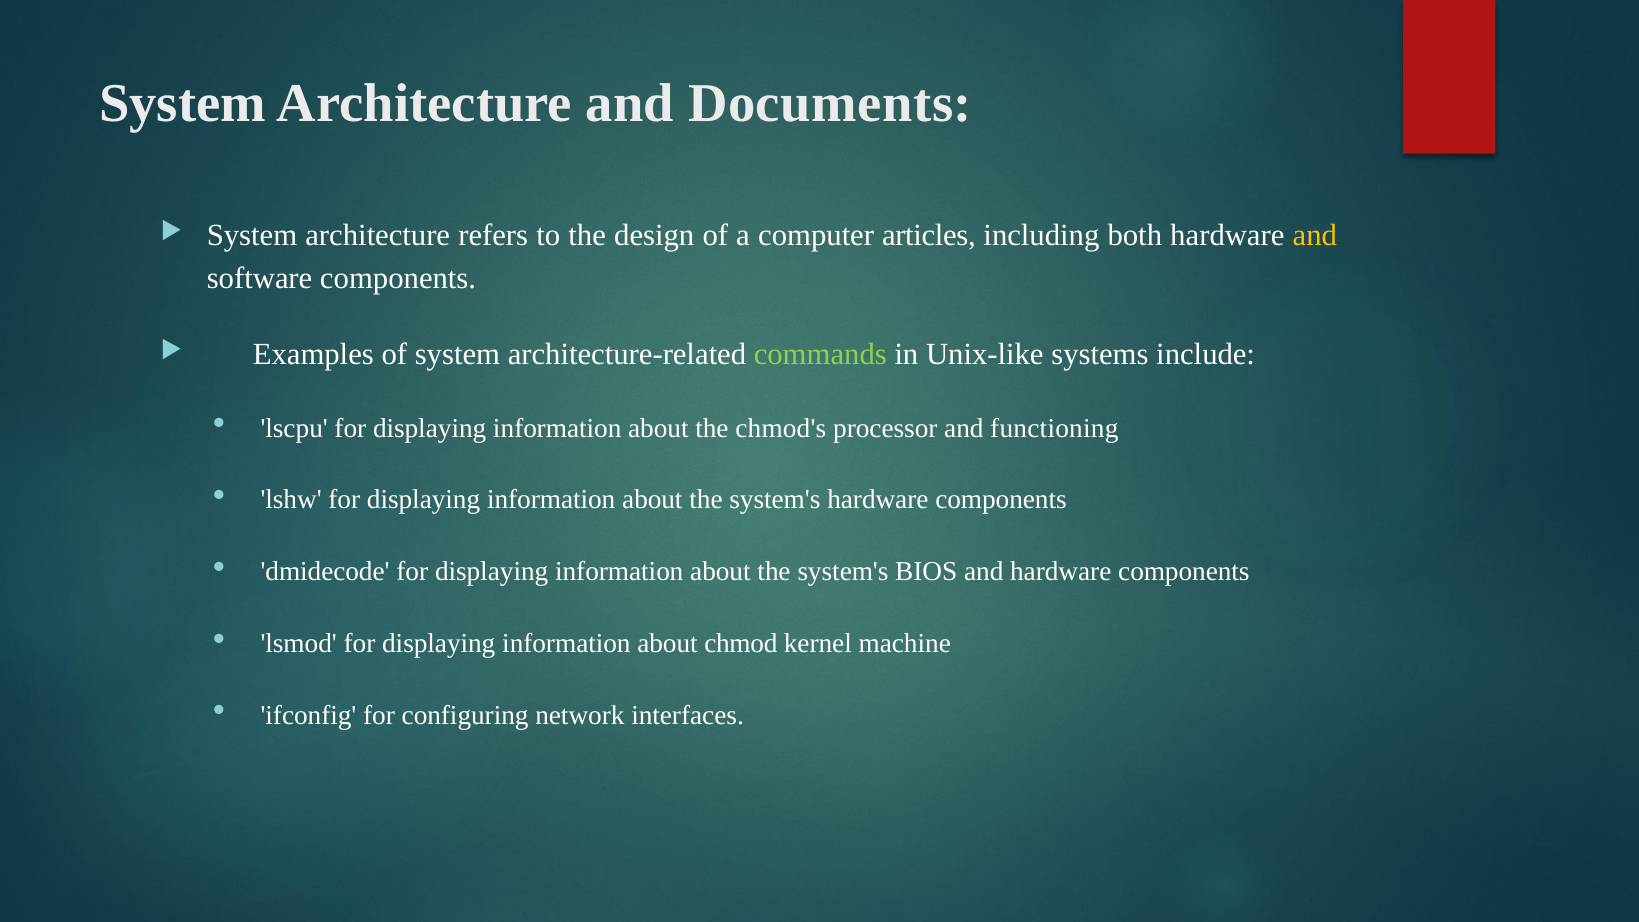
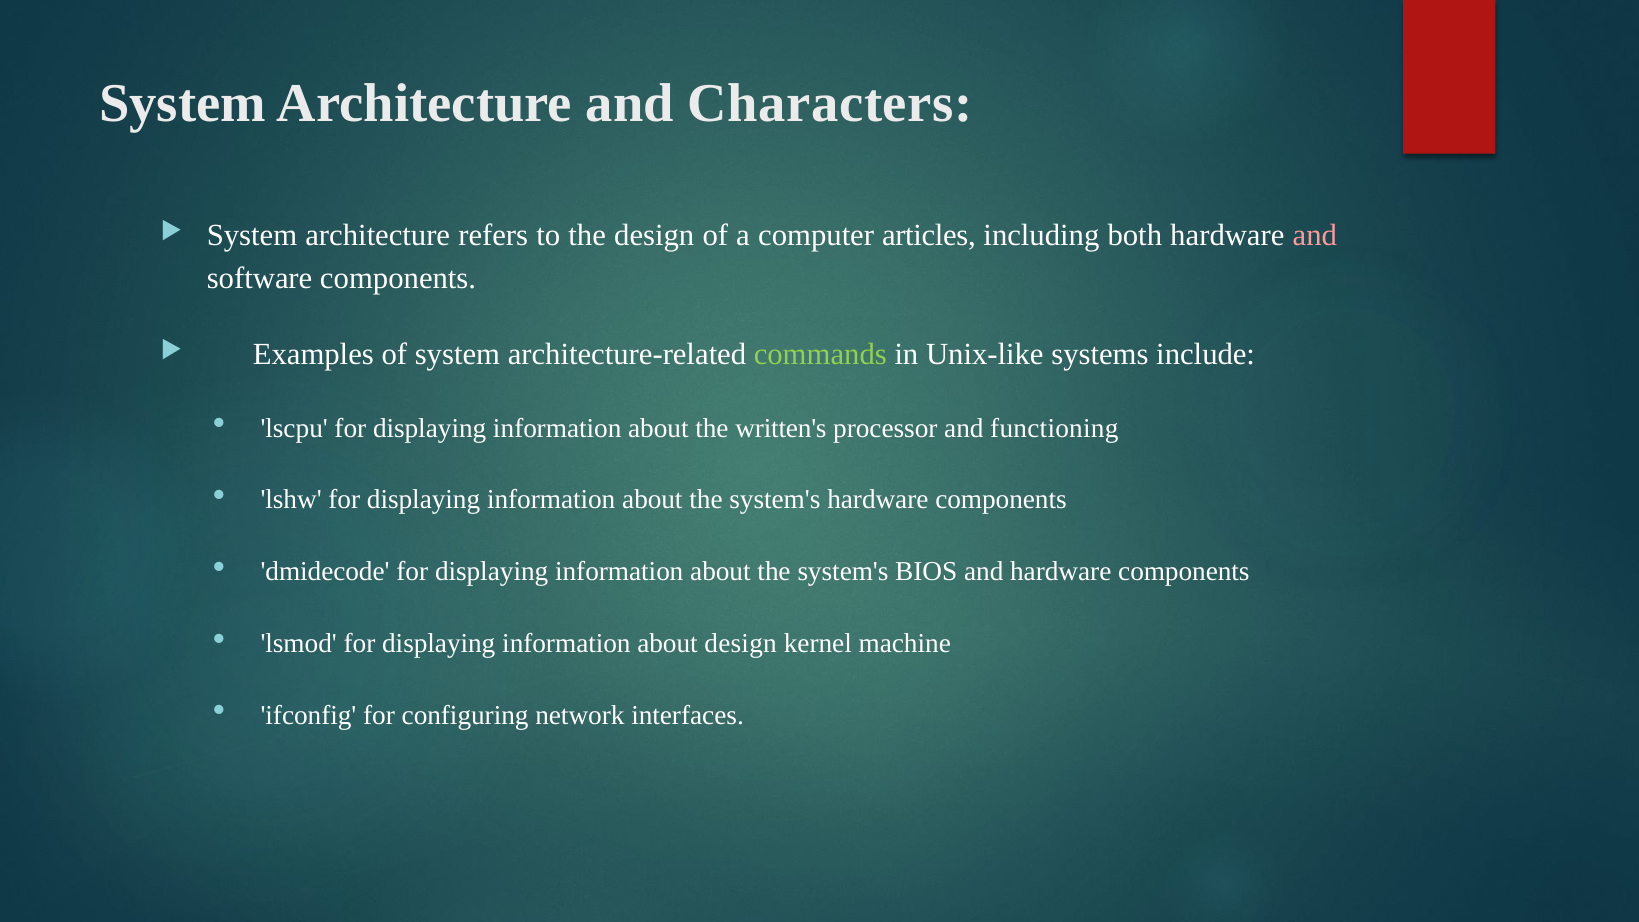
Documents: Documents -> Characters
and at (1315, 235) colour: yellow -> pink
chmod's: chmod's -> written's
about chmod: chmod -> design
